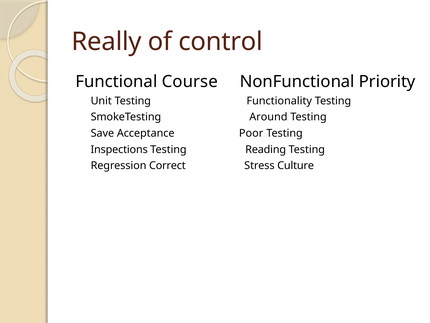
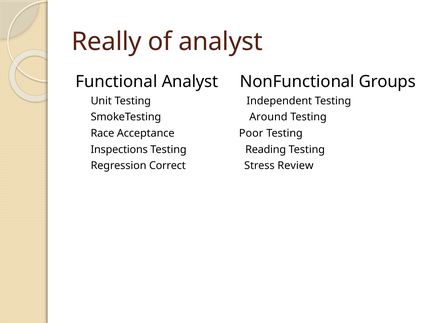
of control: control -> analyst
Functional Course: Course -> Analyst
Priority: Priority -> Groups
Functionality: Functionality -> Independent
Save: Save -> Race
Culture: Culture -> Review
